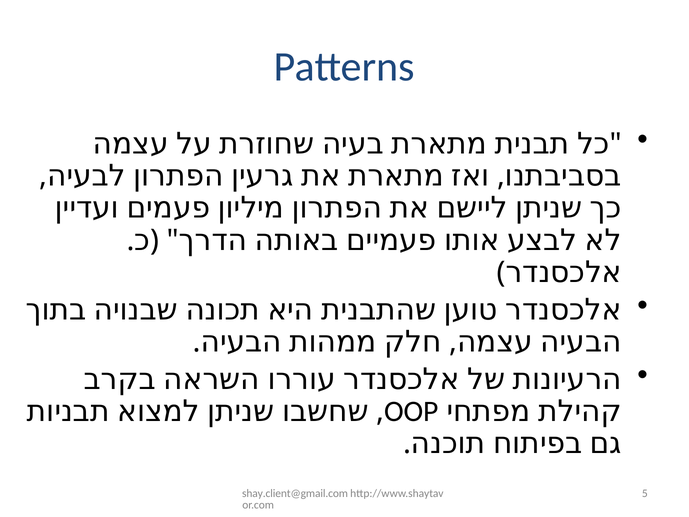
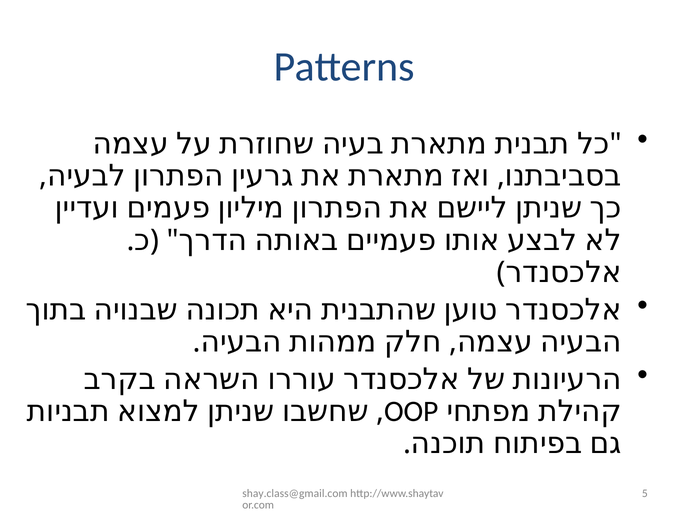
shay.client@gmail.com: shay.client@gmail.com -> shay.class@gmail.com
